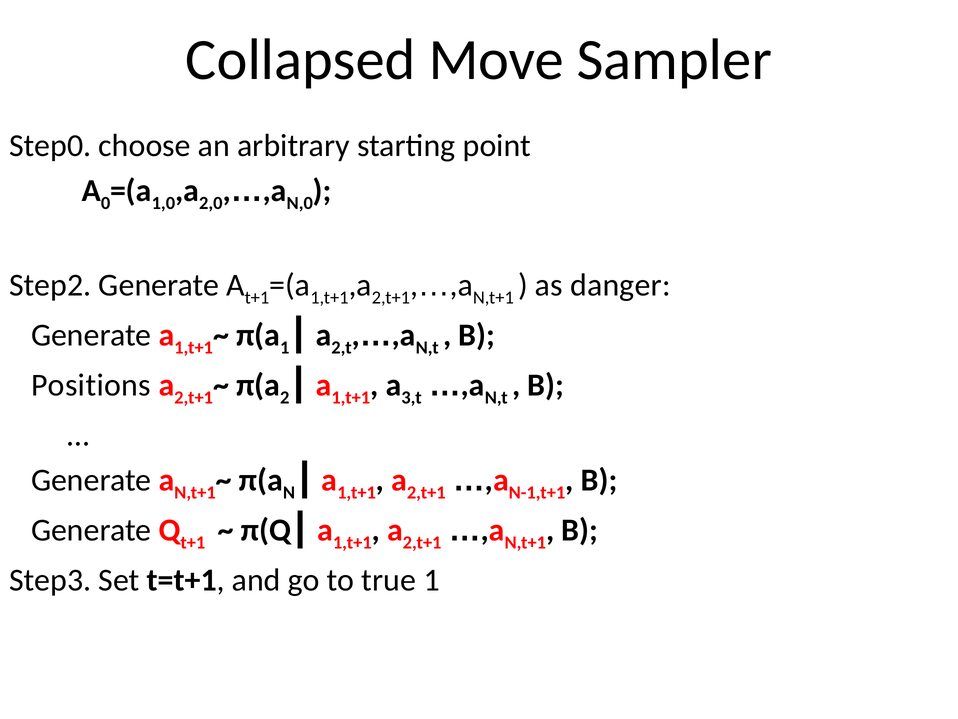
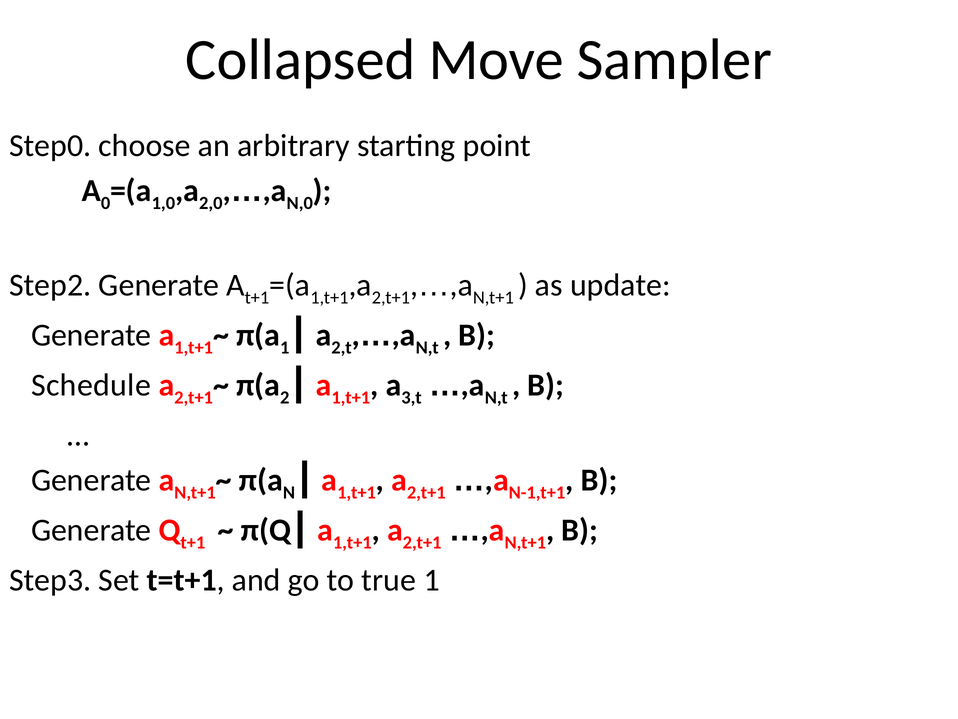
danger: danger -> update
Positions: Positions -> Schedule
